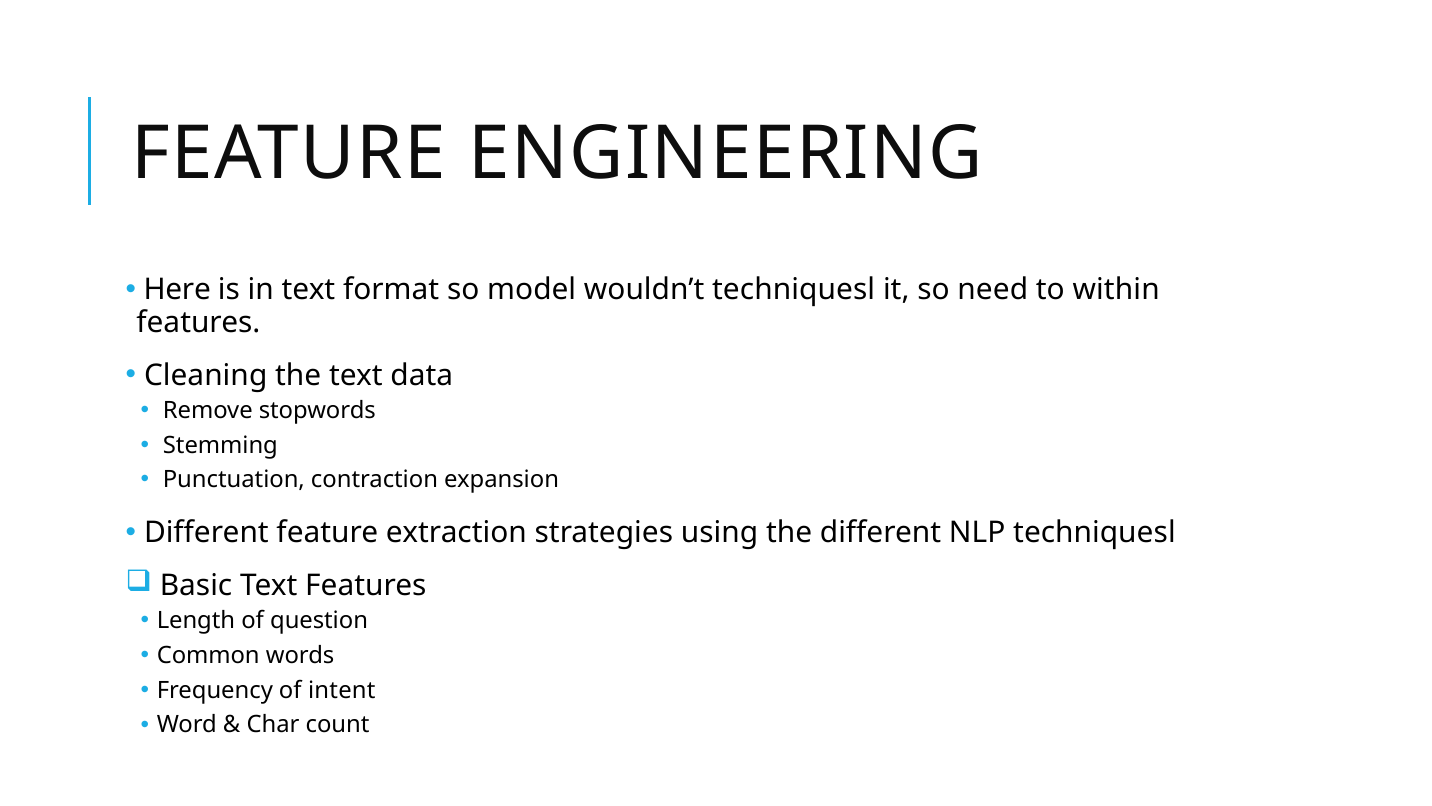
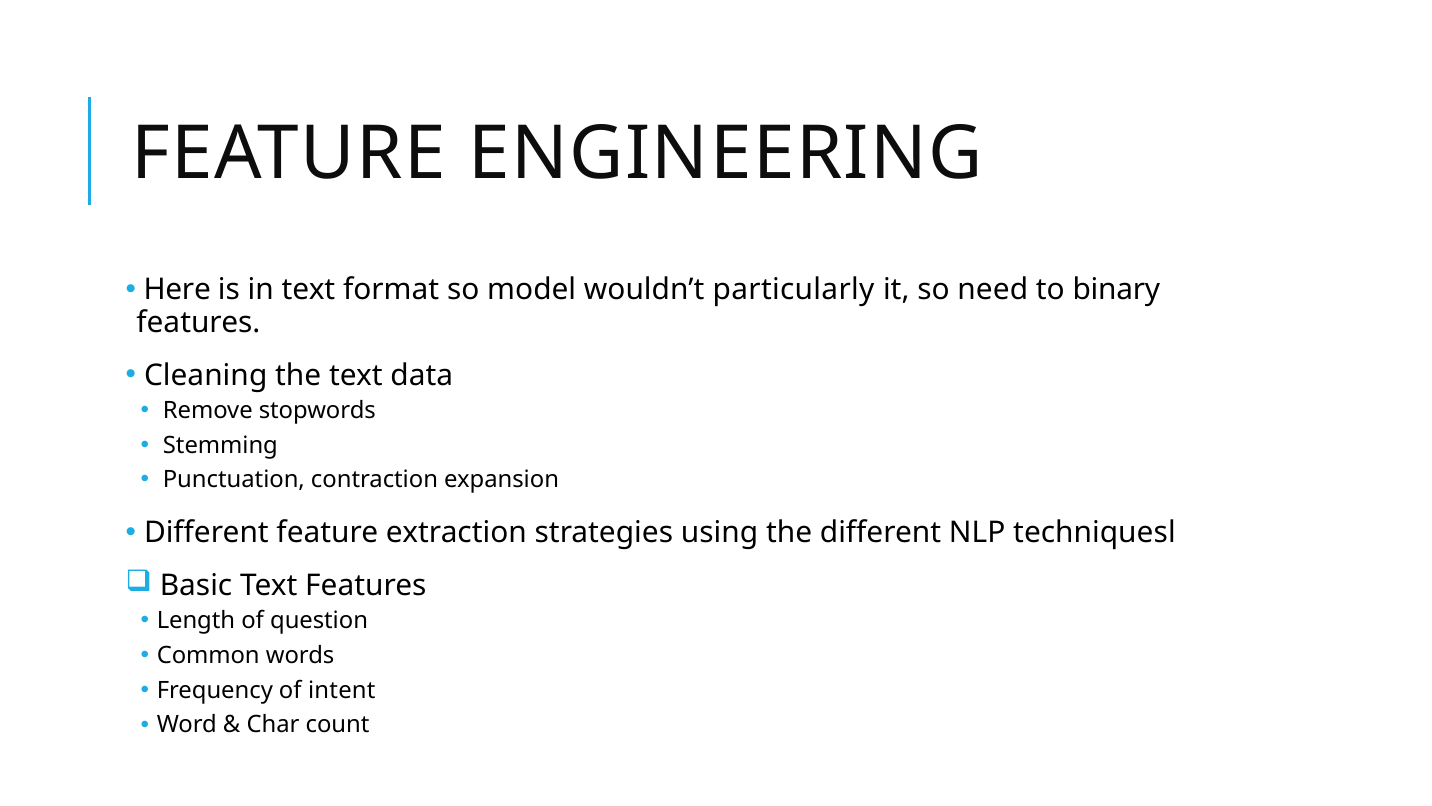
wouldn’t techniquesl: techniquesl -> particularly
within: within -> binary
